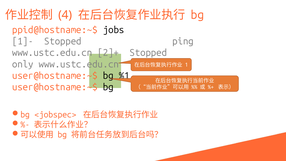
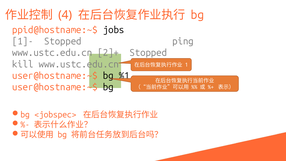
only: only -> kill
